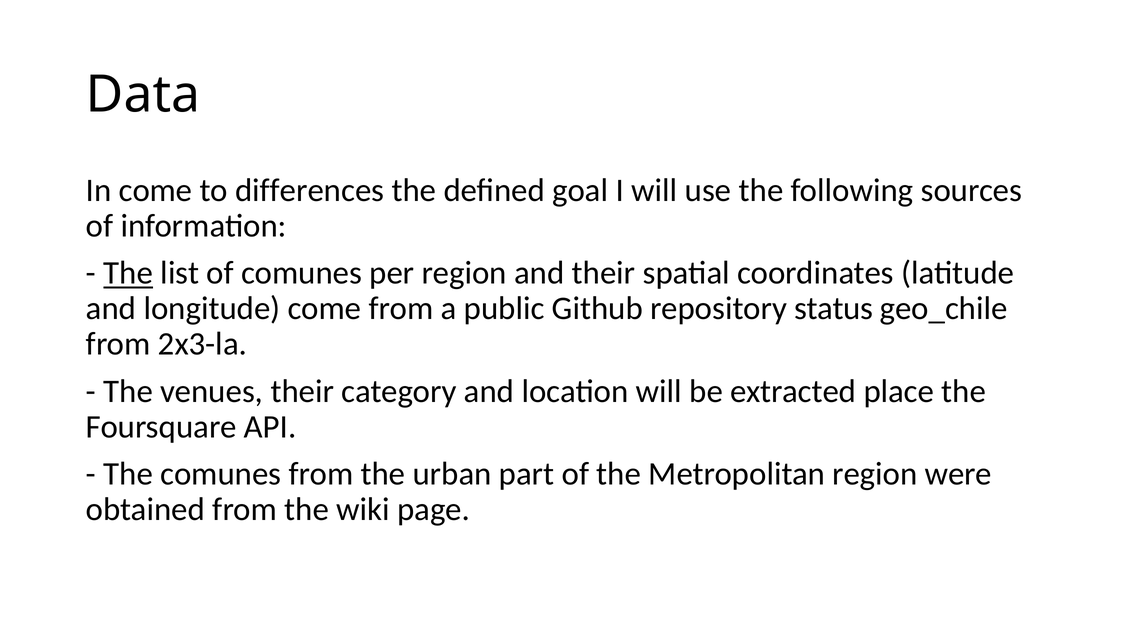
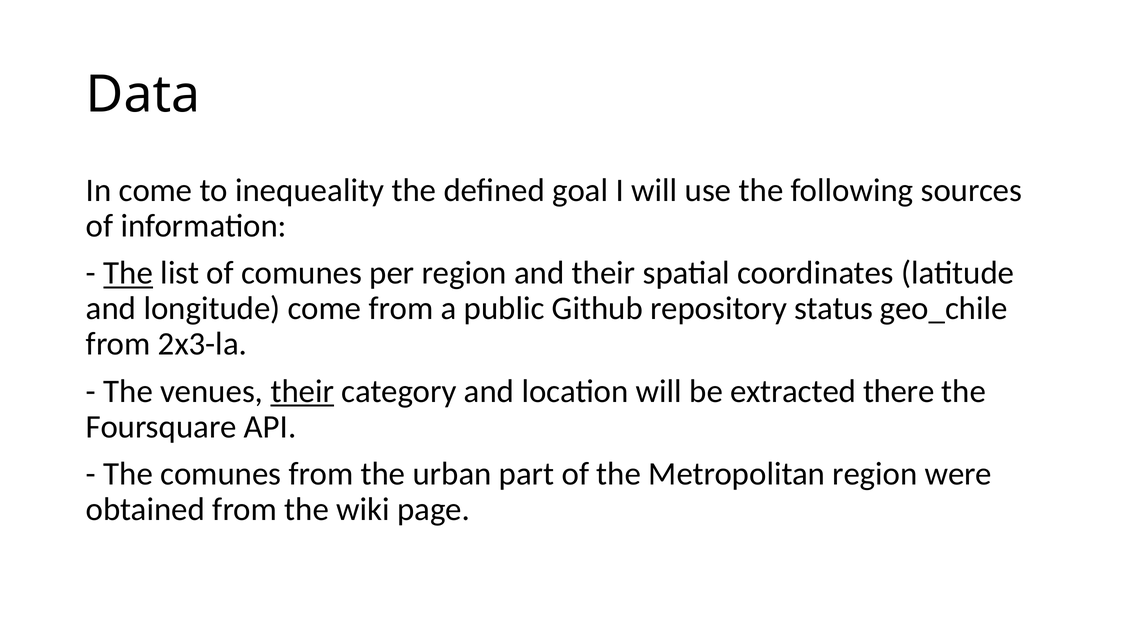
differences: differences -> inequeality
their at (302, 392) underline: none -> present
place: place -> there
